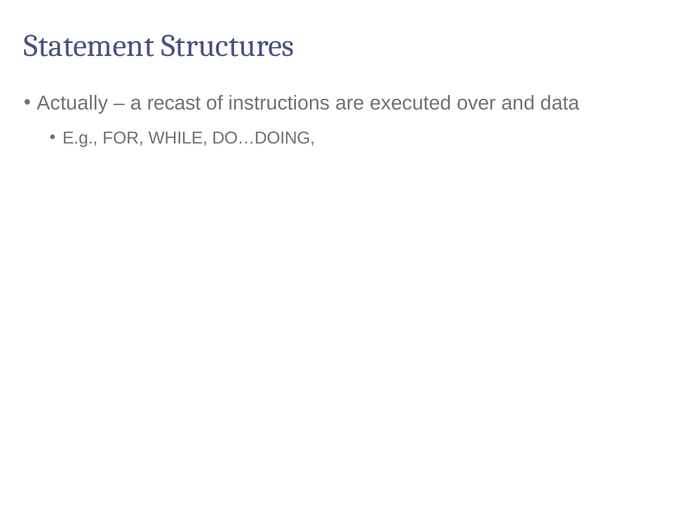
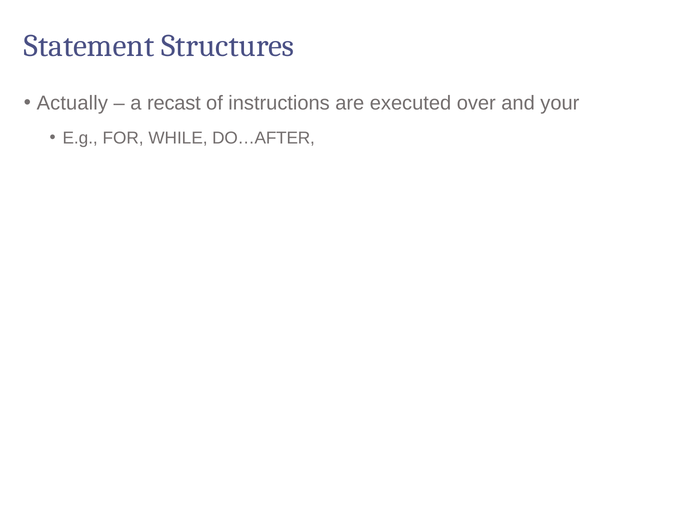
data: data -> your
DO…DOING: DO…DOING -> DO…AFTER
